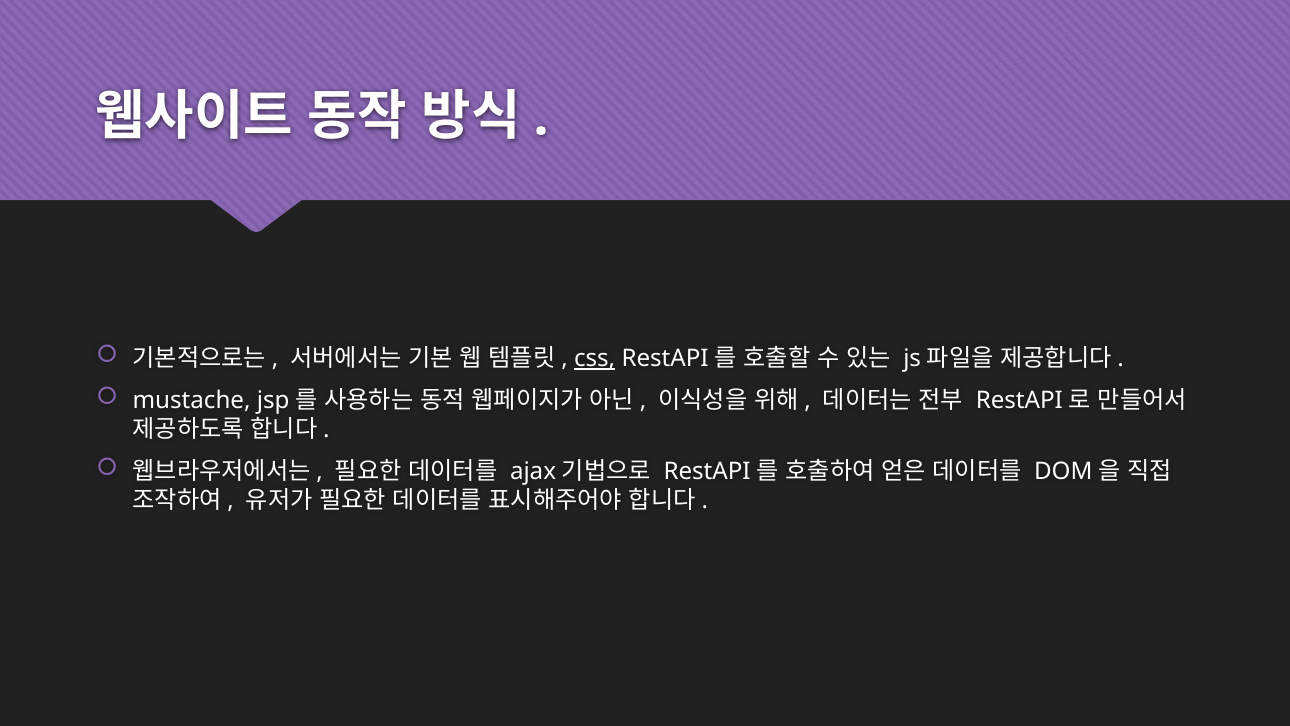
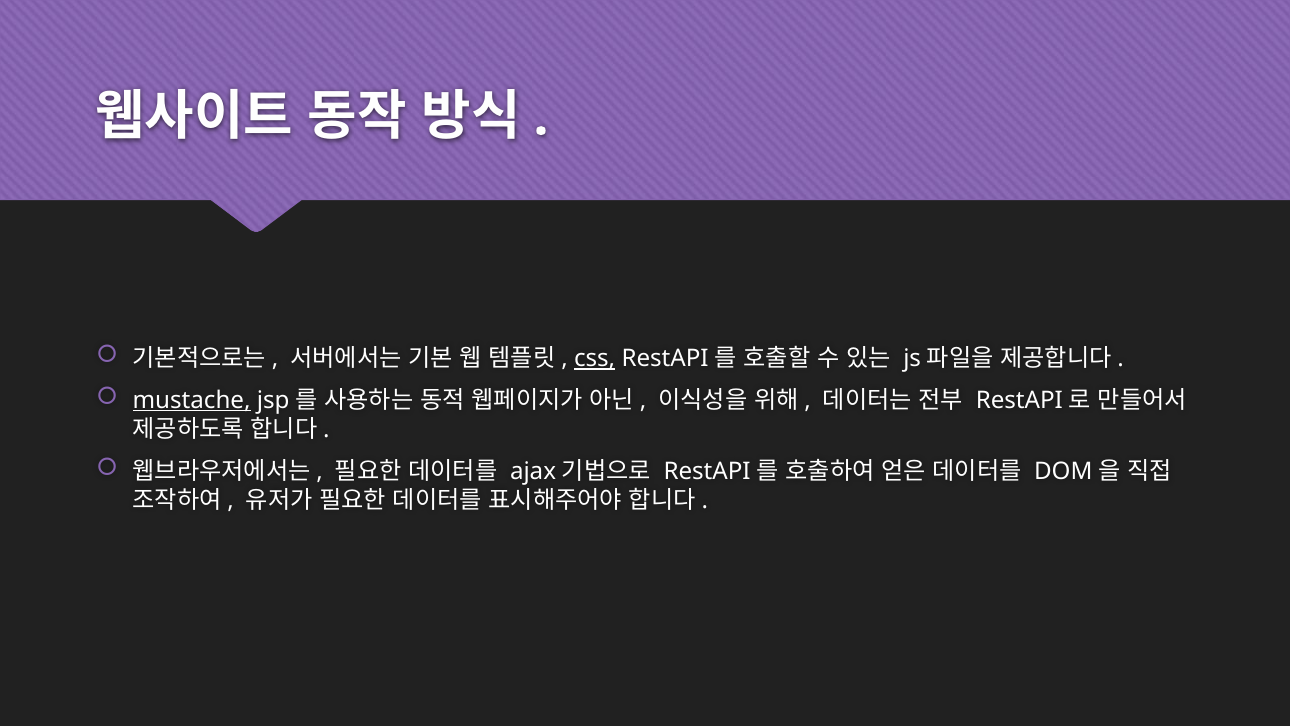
mustache underline: none -> present
